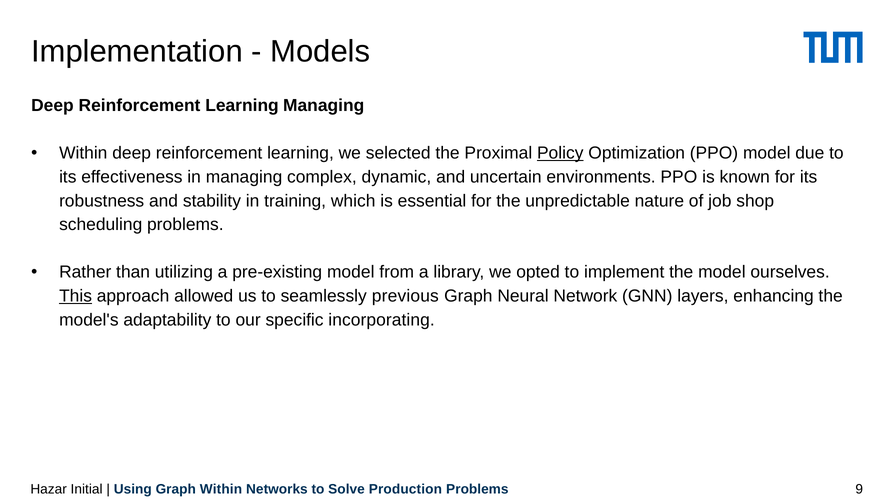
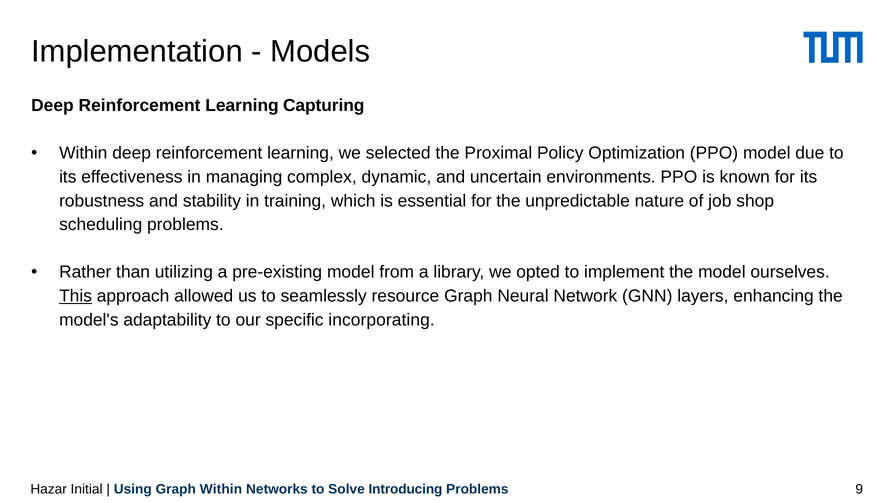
Learning Managing: Managing -> Capturing
Policy underline: present -> none
previous: previous -> resource
Production: Production -> Introducing
